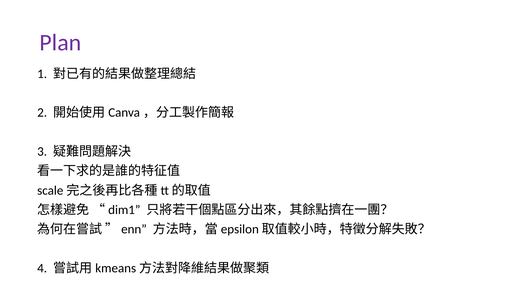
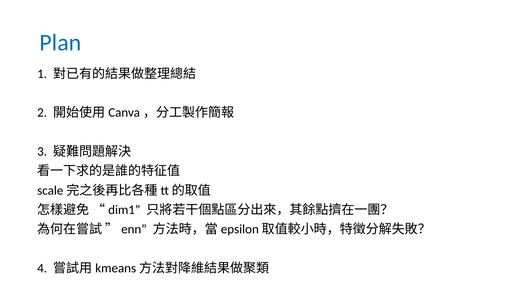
Plan colour: purple -> blue
